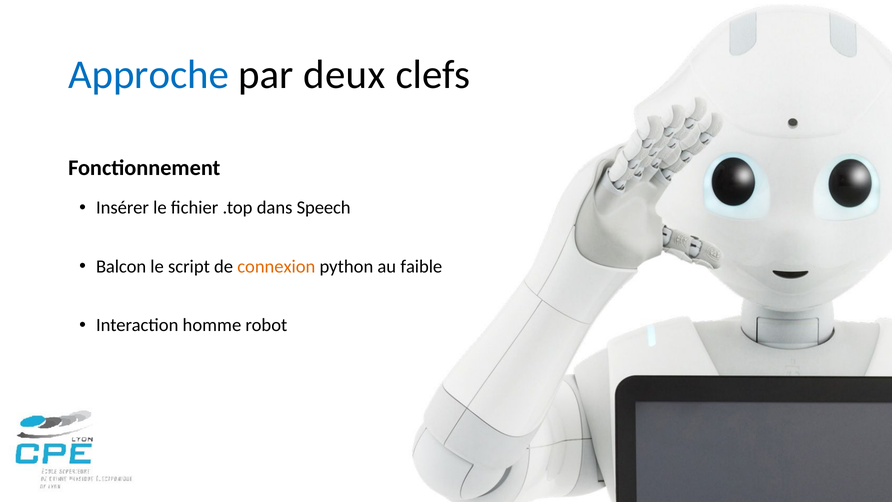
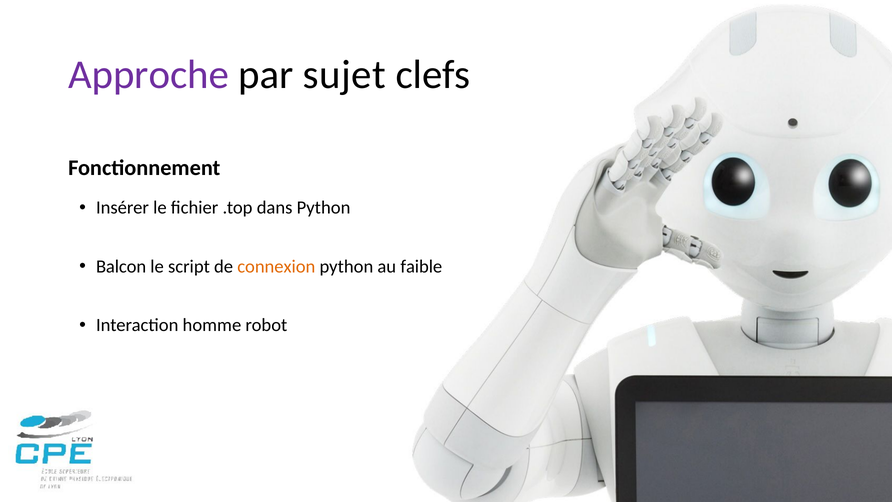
Approche colour: blue -> purple
deux: deux -> sujet
dans Speech: Speech -> Python
